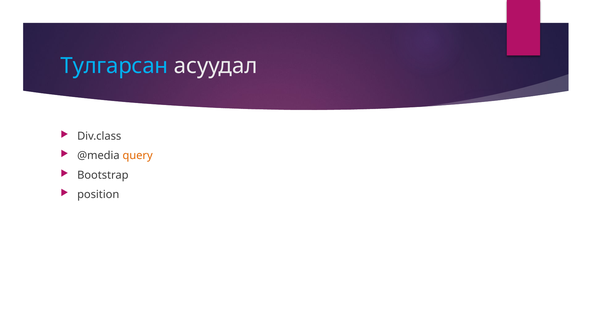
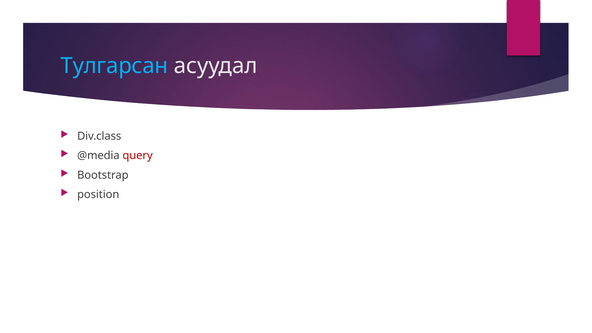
query colour: orange -> red
